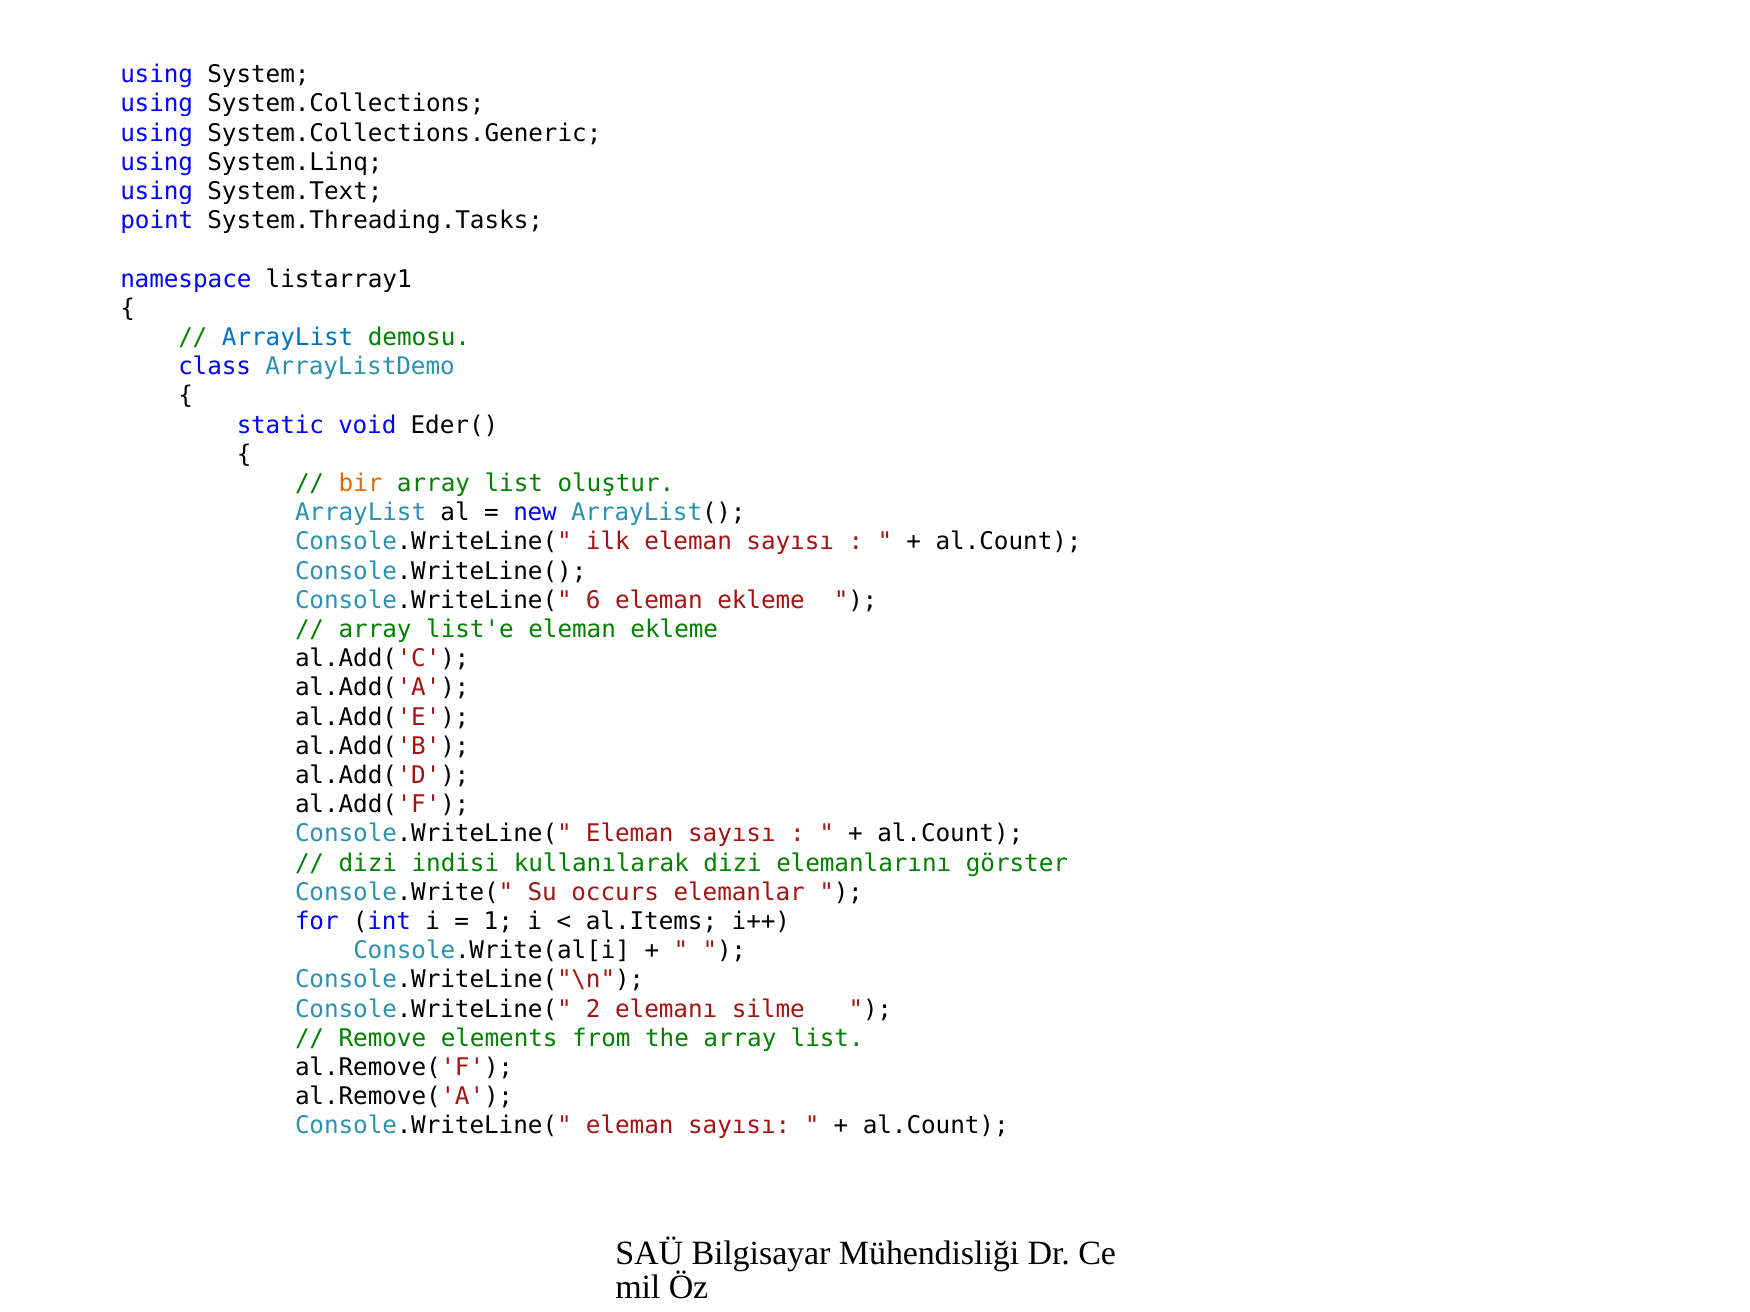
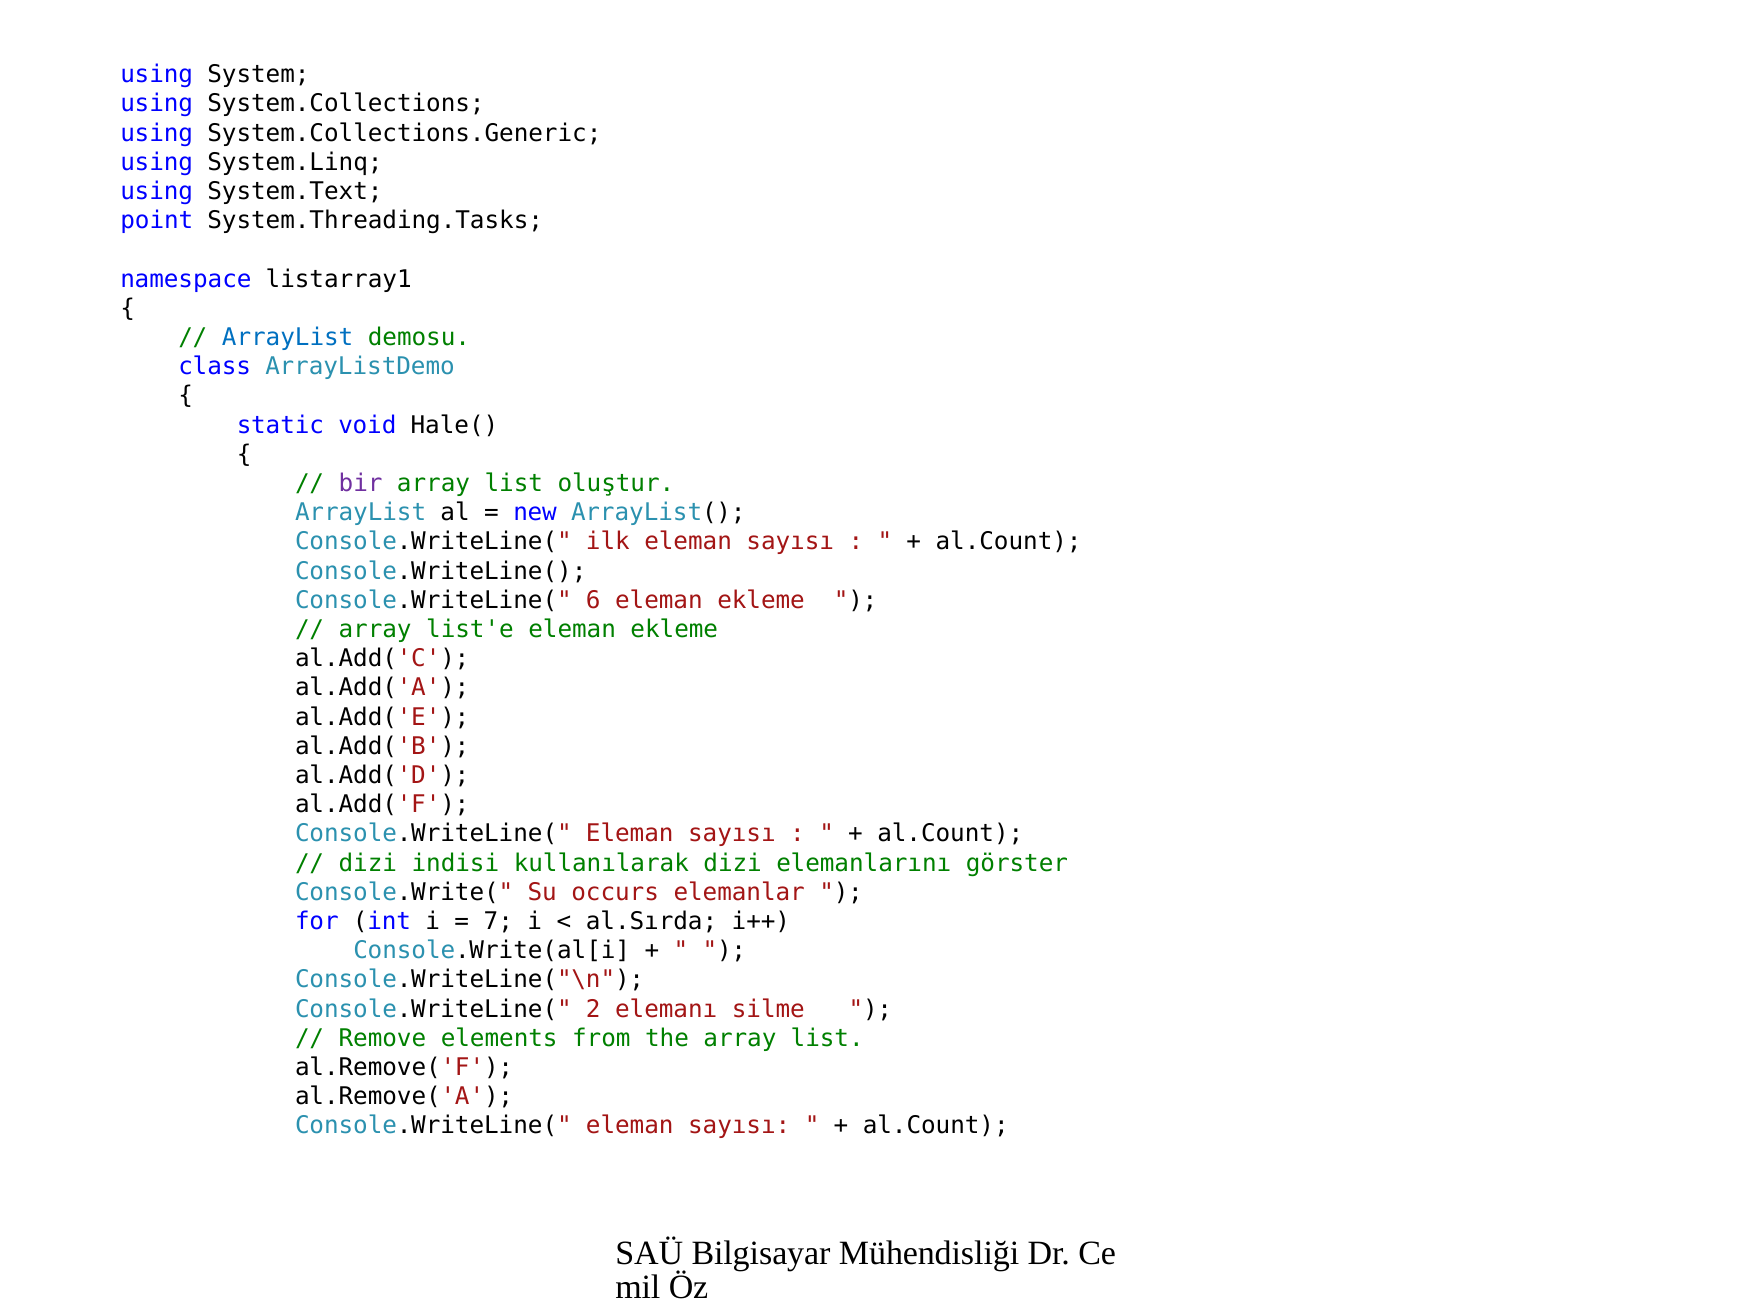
Eder(: Eder( -> Hale(
bir colour: orange -> purple
1: 1 -> 7
al.Items: al.Items -> al.Sırda
